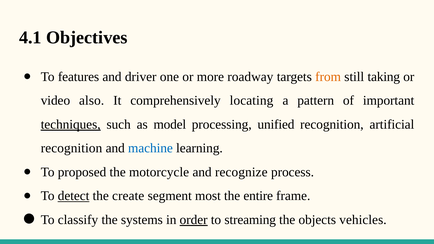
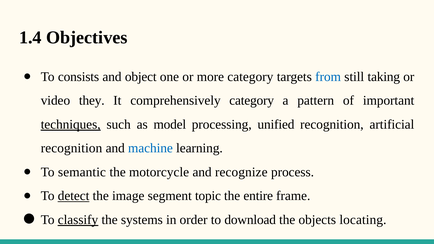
4.1: 4.1 -> 1.4
features: features -> consists
driver: driver -> object
more roadway: roadway -> category
from colour: orange -> blue
also: also -> they
comprehensively locating: locating -> category
proposed: proposed -> semantic
create: create -> image
most: most -> topic
classify underline: none -> present
order underline: present -> none
streaming: streaming -> download
vehicles: vehicles -> locating
